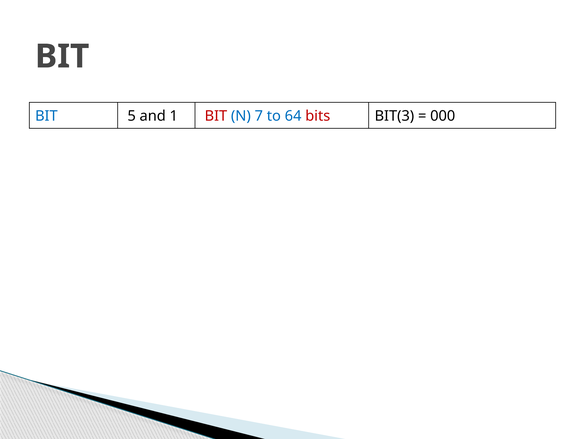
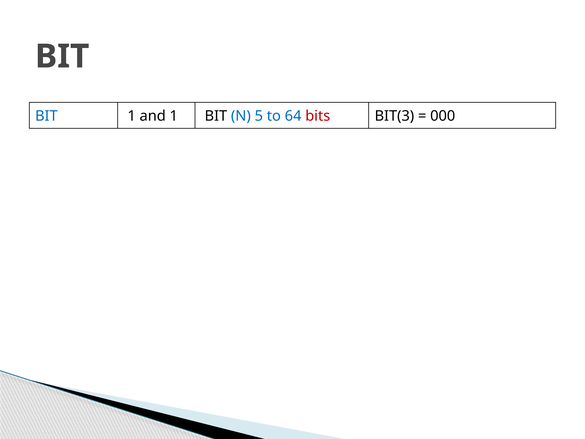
BIT 5: 5 -> 1
BIT at (216, 116) colour: red -> black
7: 7 -> 5
